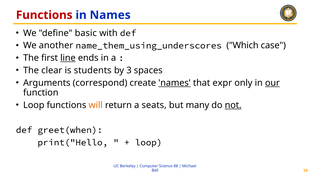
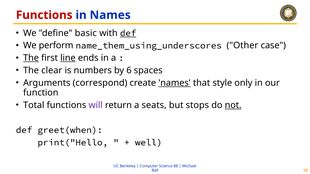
def at (128, 33) underline: none -> present
another: another -> perform
Which: Which -> Other
The at (31, 58) underline: none -> present
students: students -> numbers
3: 3 -> 6
expr: expr -> style
our underline: present -> none
Loop at (34, 105): Loop -> Total
will colour: orange -> purple
many: many -> stops
loop at (149, 143): loop -> well
